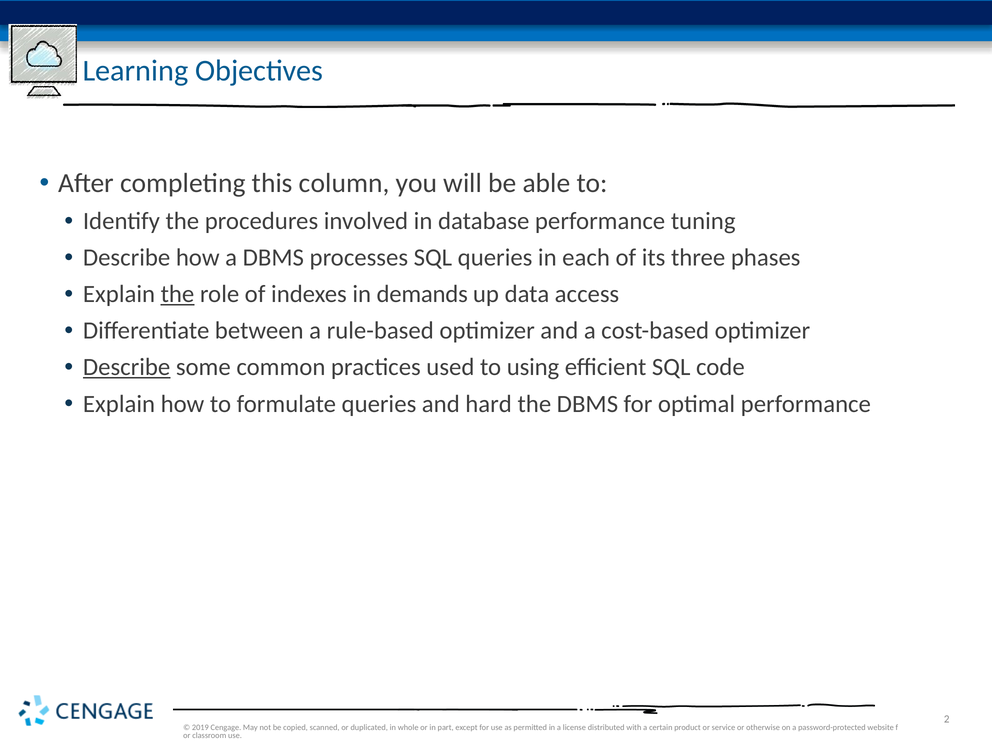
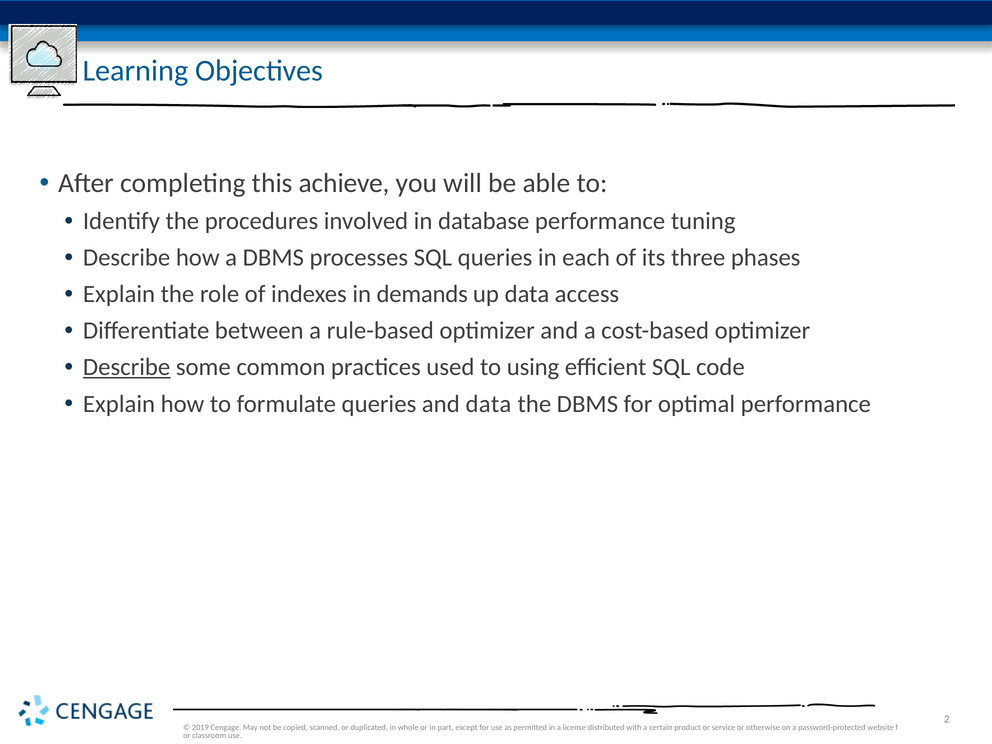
column: column -> achieve
the at (178, 294) underline: present -> none
and hard: hard -> data
